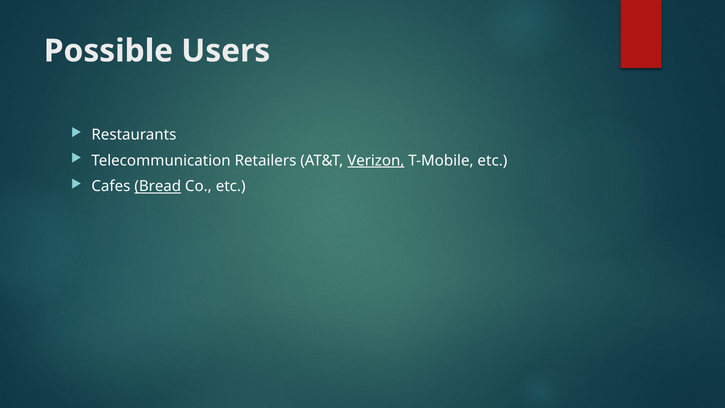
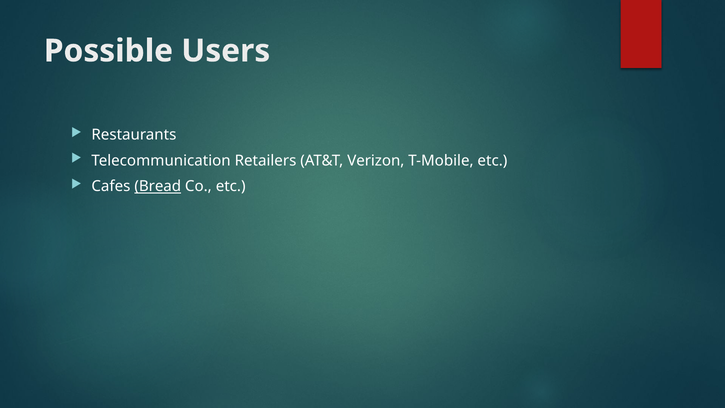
Verizon underline: present -> none
